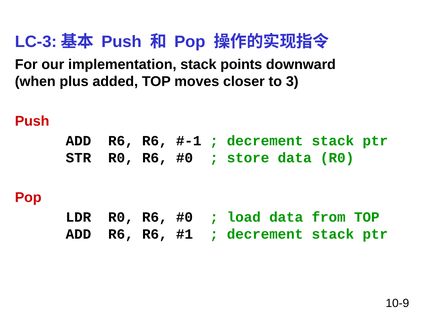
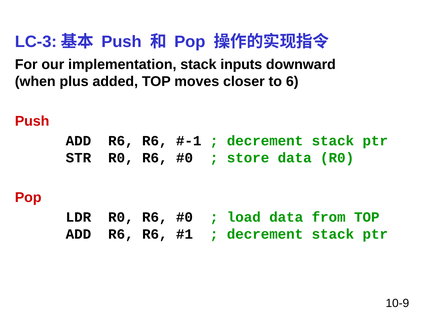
points: points -> inputs
3: 3 -> 6
